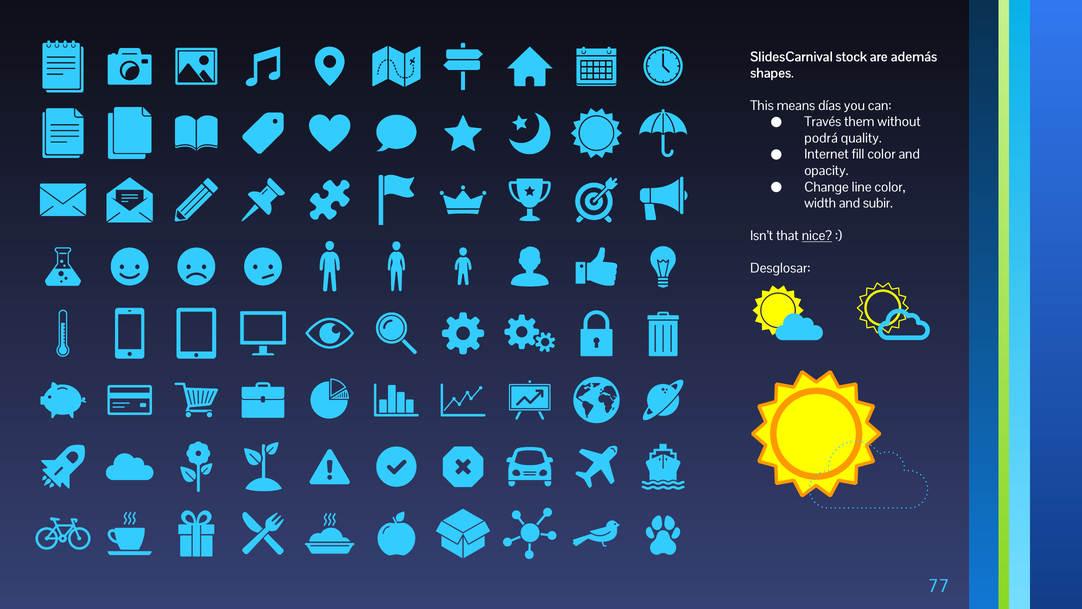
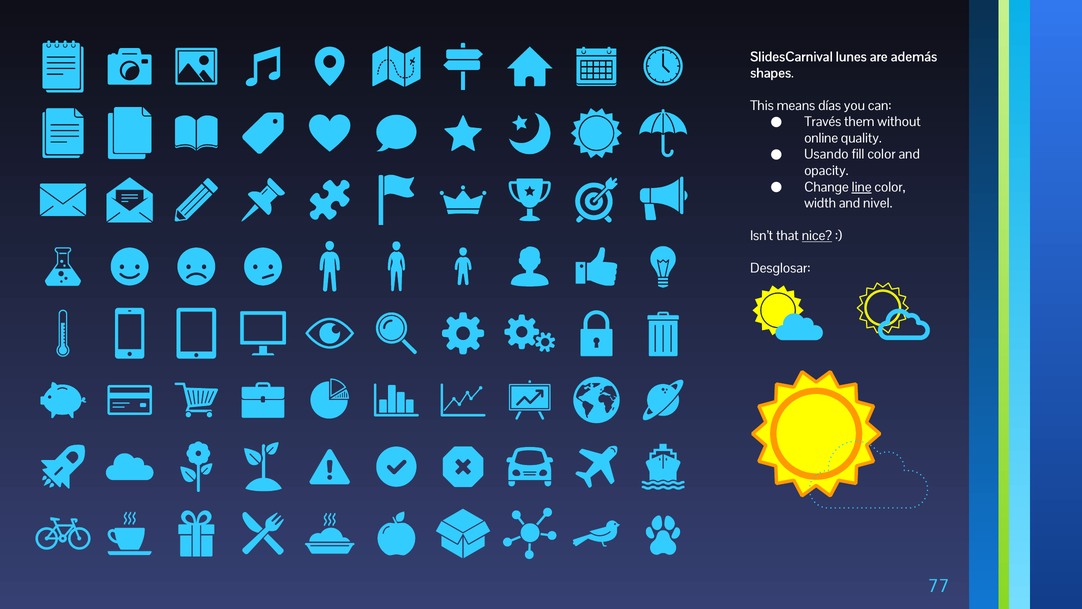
stock: stock -> lunes
podrá: podrá -> online
Internet: Internet -> Usando
line underline: none -> present
subir: subir -> nivel
